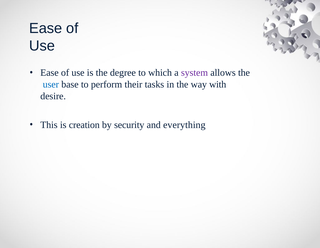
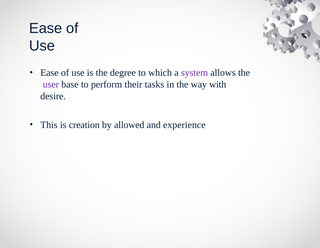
user colour: blue -> purple
security: security -> allowed
everything: everything -> experience
